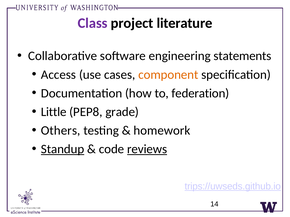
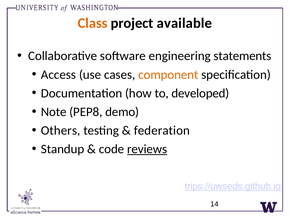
Class colour: purple -> orange
literature: literature -> available
federation: federation -> developed
Little: Little -> Note
grade: grade -> demo
homework: homework -> federation
Standup underline: present -> none
